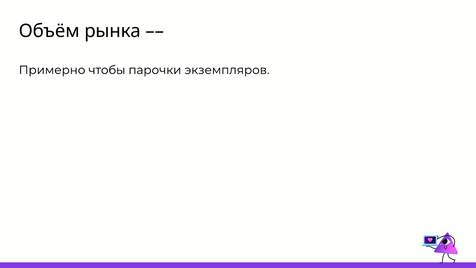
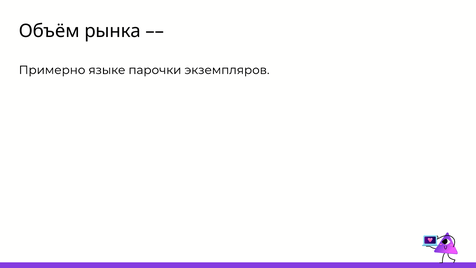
чтобы: чтобы -> языке
